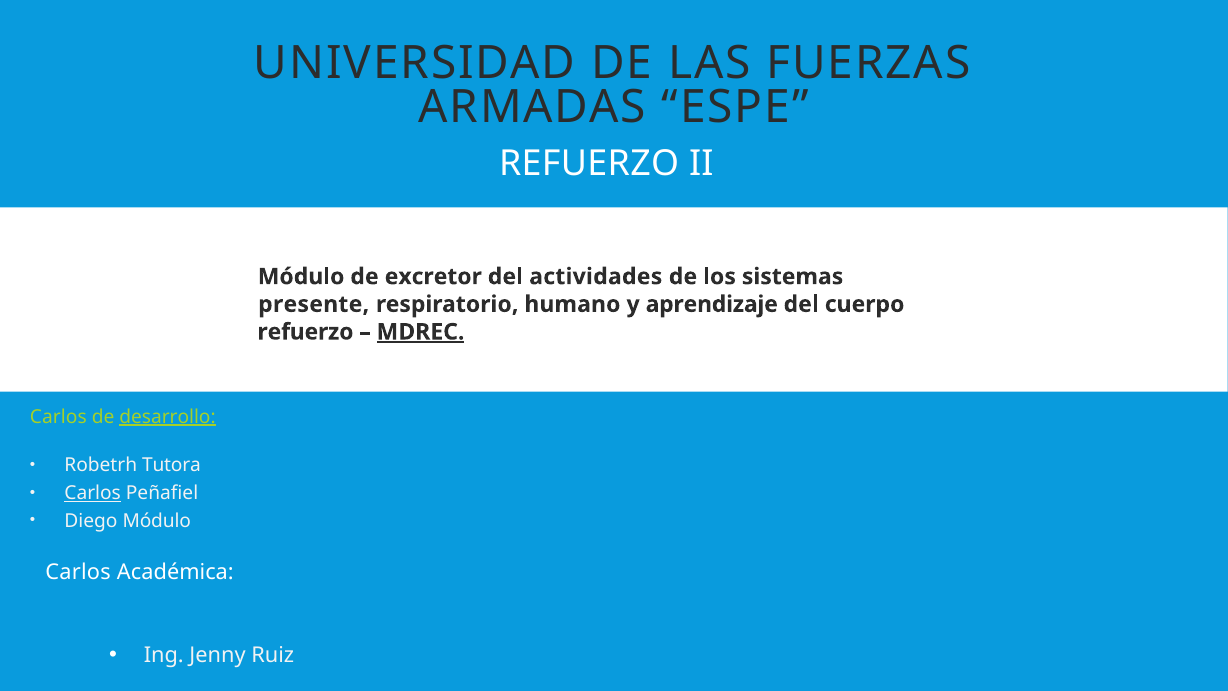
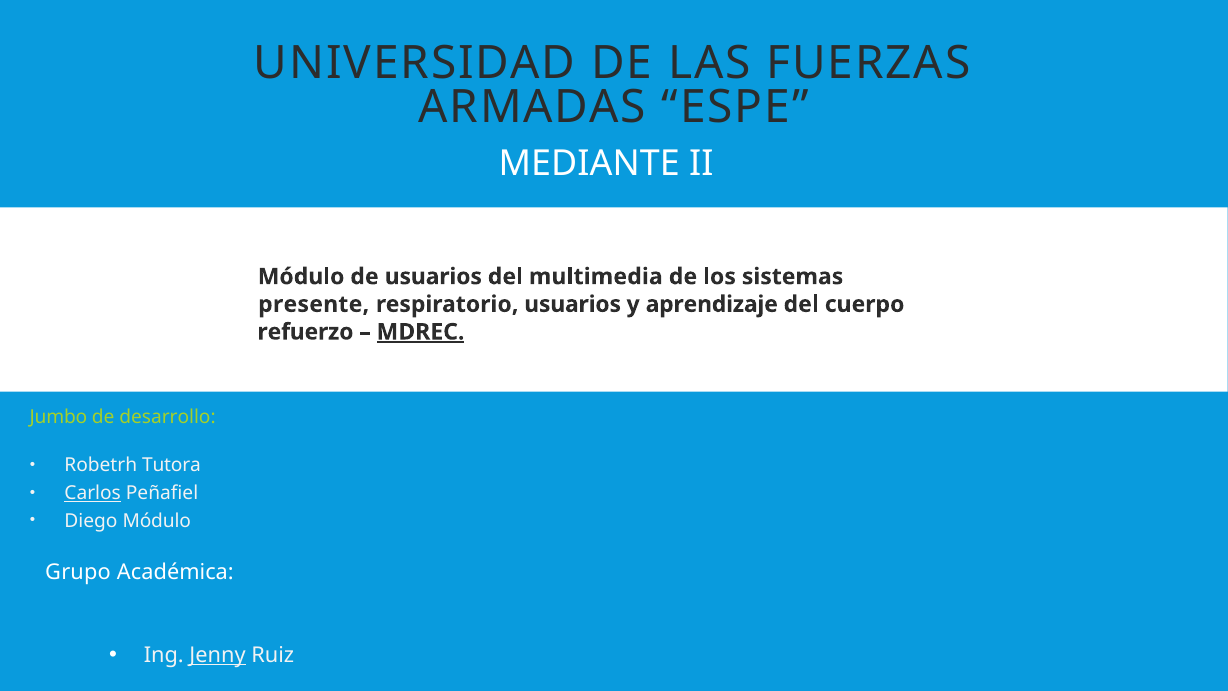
REFUERZO at (589, 163): REFUERZO -> MEDIANTE
de excretor: excretor -> usuarios
actividades: actividades -> multimedia
respiratorio humano: humano -> usuarios
Carlos at (58, 417): Carlos -> Jumbo
desarrollo underline: present -> none
Carlos at (78, 572): Carlos -> Grupo
Jenny underline: none -> present
